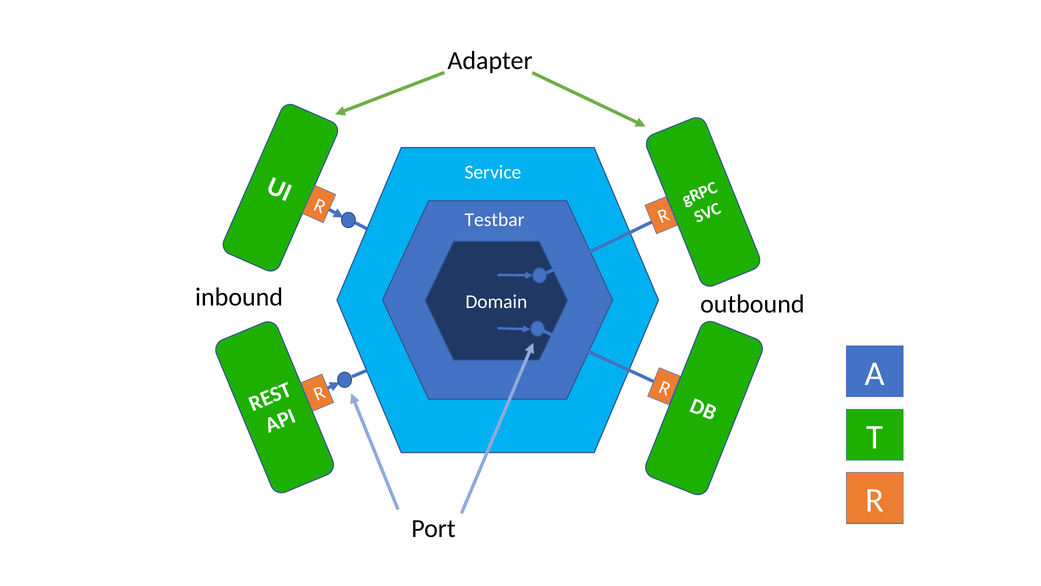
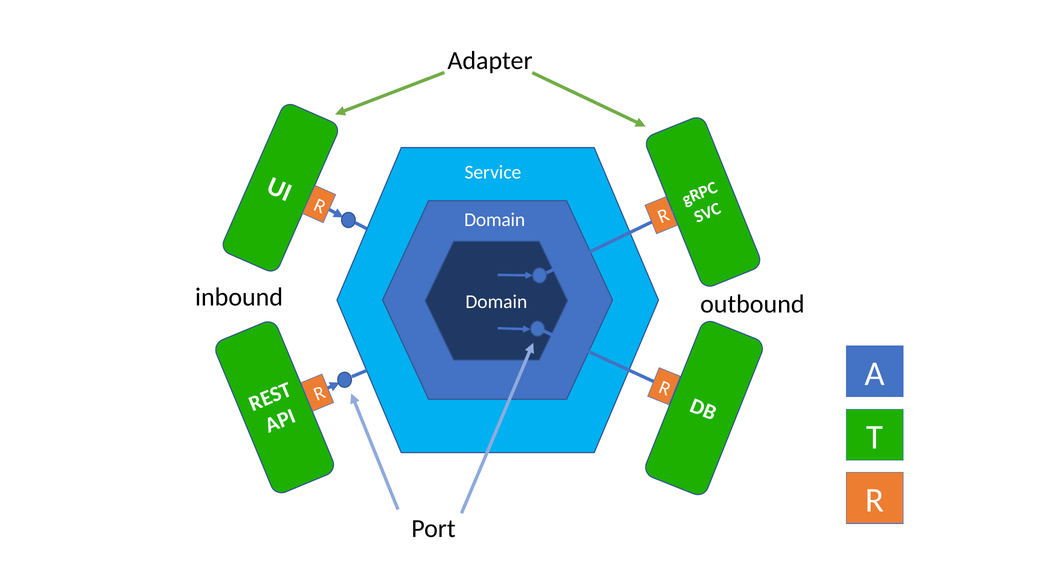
Testbar at (495, 220): Testbar -> Domain
